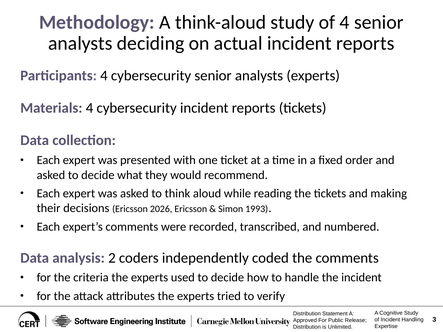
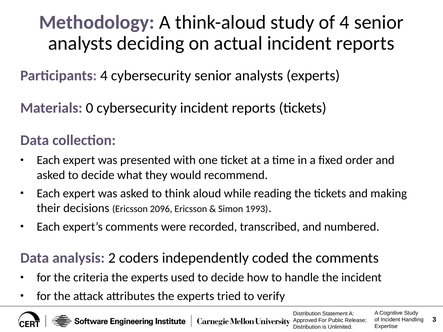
Materials 4: 4 -> 0
2026: 2026 -> 2096
